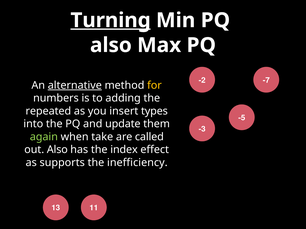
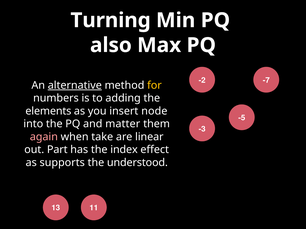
Turning underline: present -> none
repeated: repeated -> elements
types: types -> node
update: update -> matter
again colour: light green -> pink
called: called -> linear
out Also: Also -> Part
inefficiency: inefficiency -> understood
